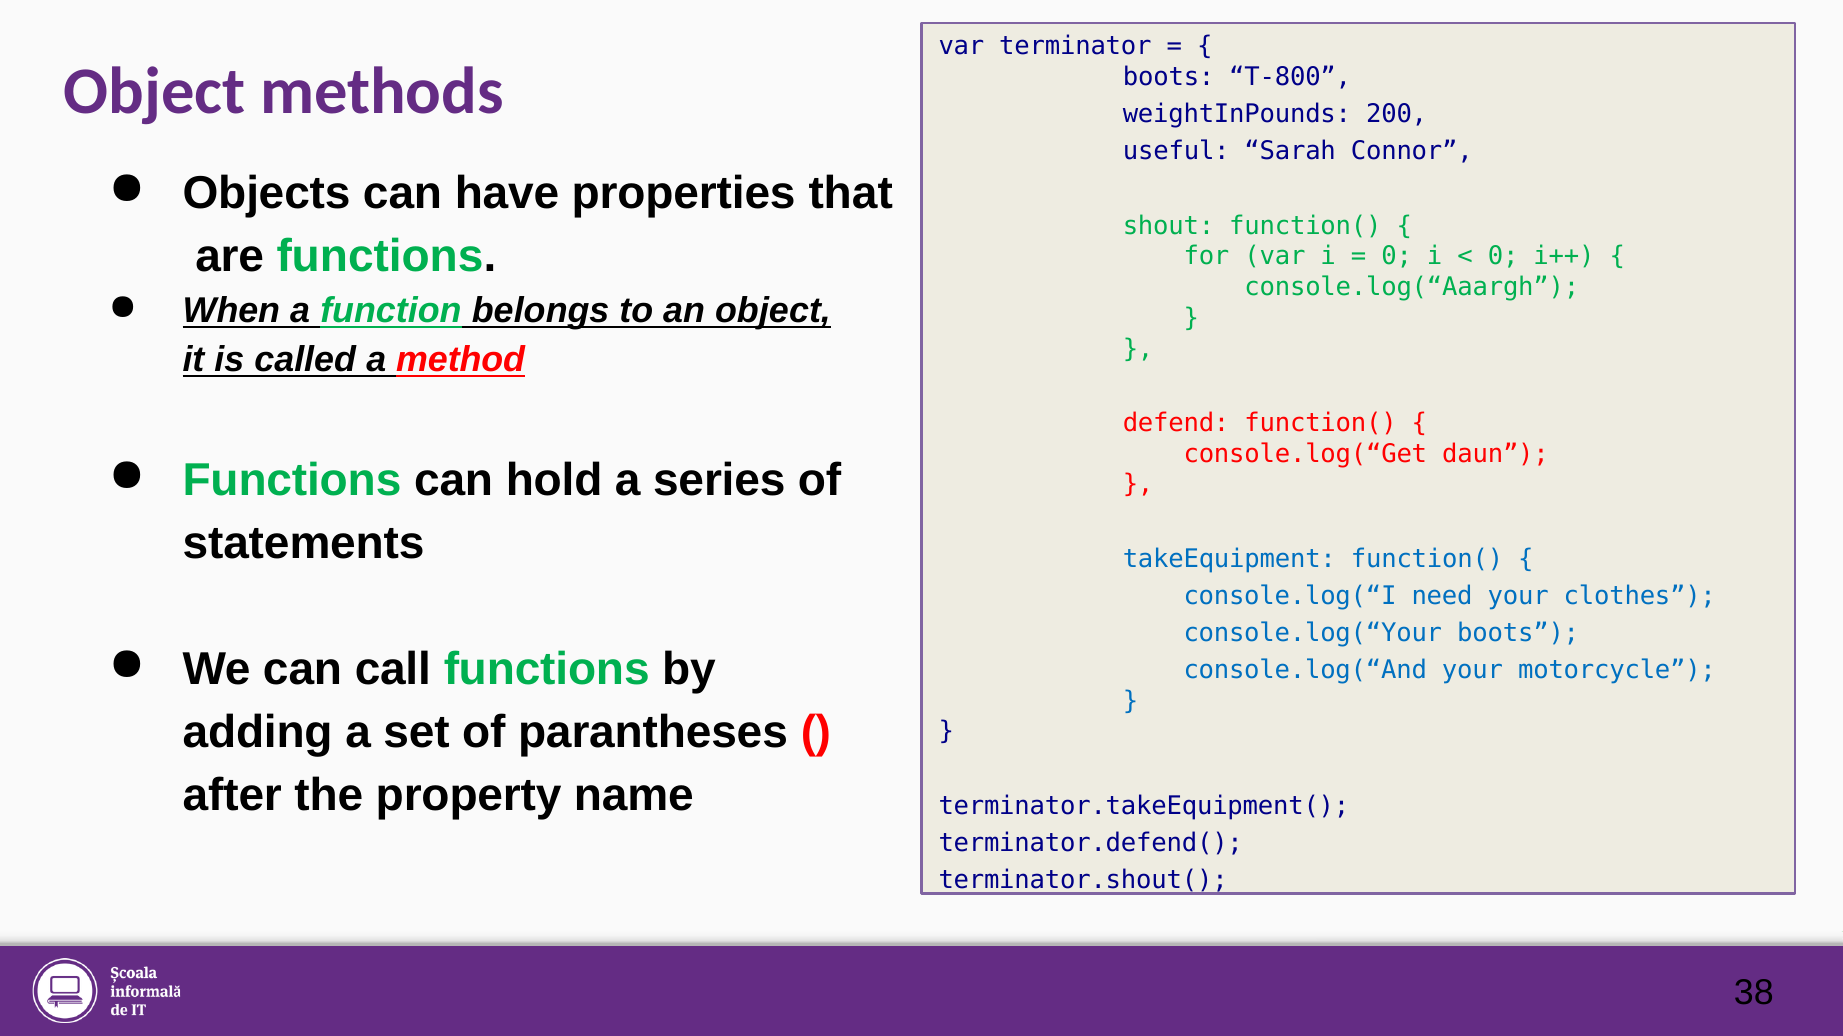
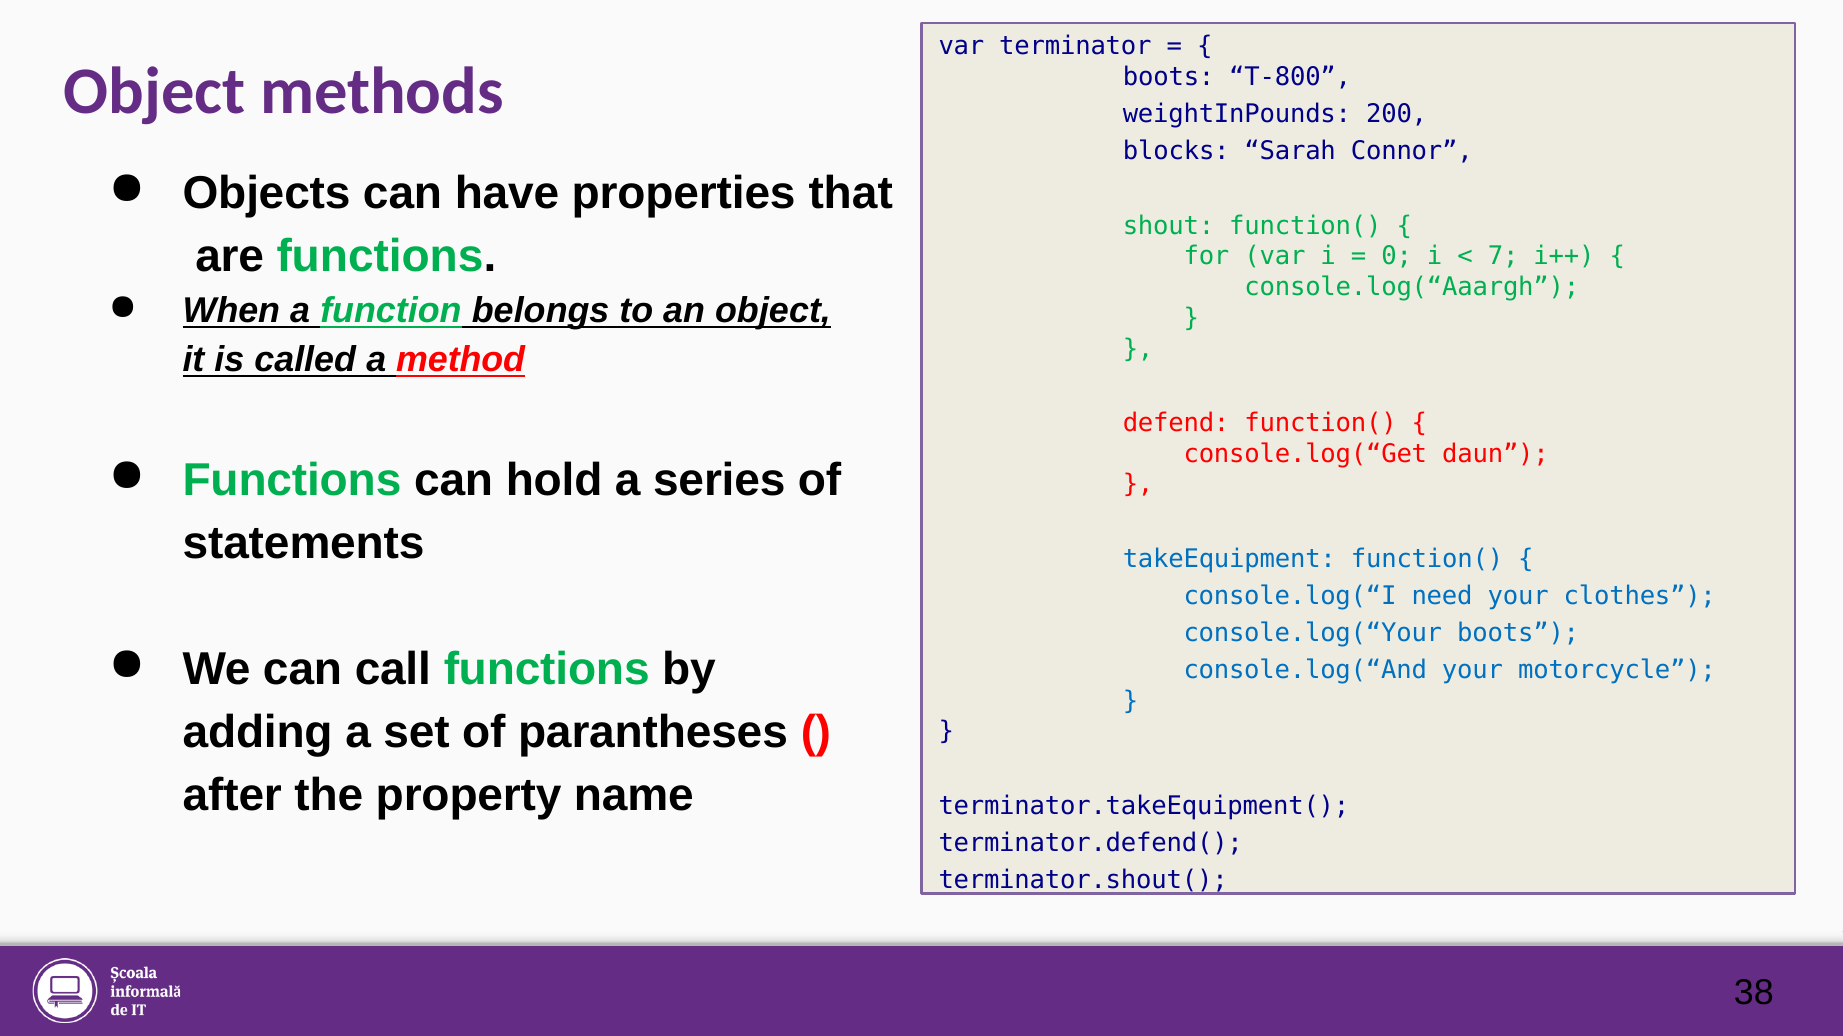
useful: useful -> blocks
0 at (1503, 257): 0 -> 7
